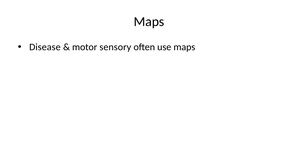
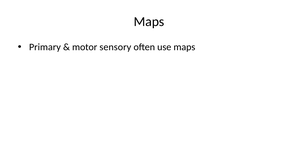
Disease: Disease -> Primary
